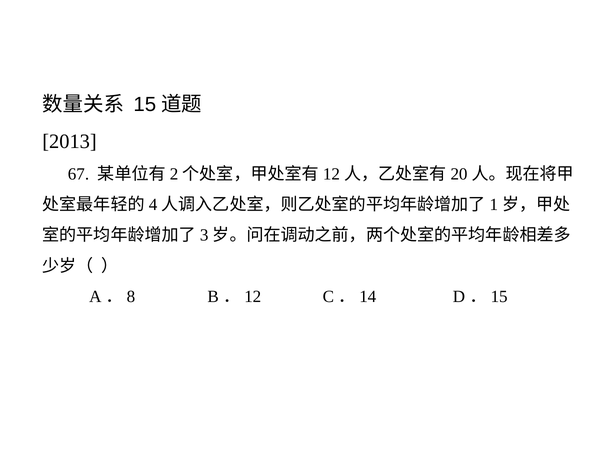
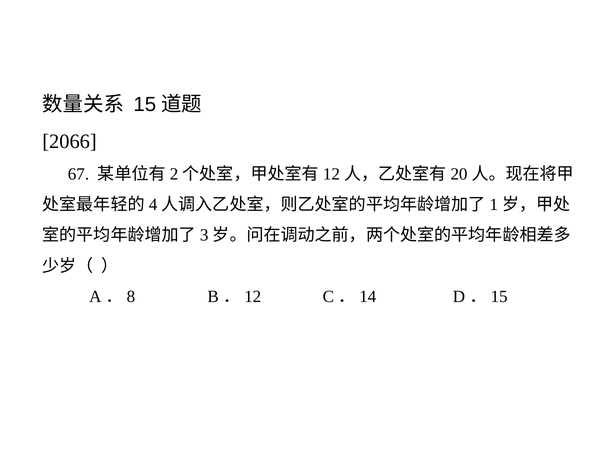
2013: 2013 -> 2066
